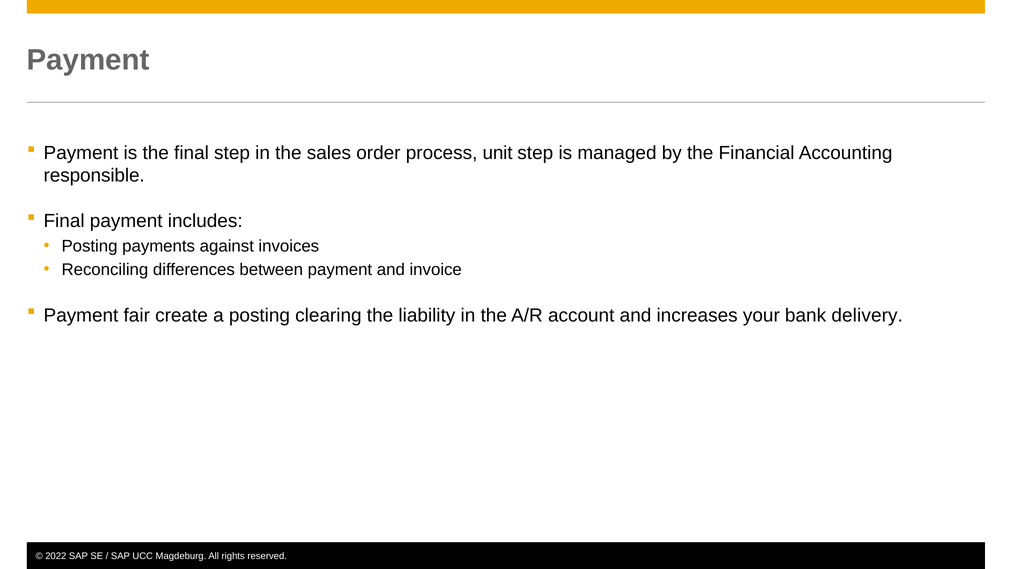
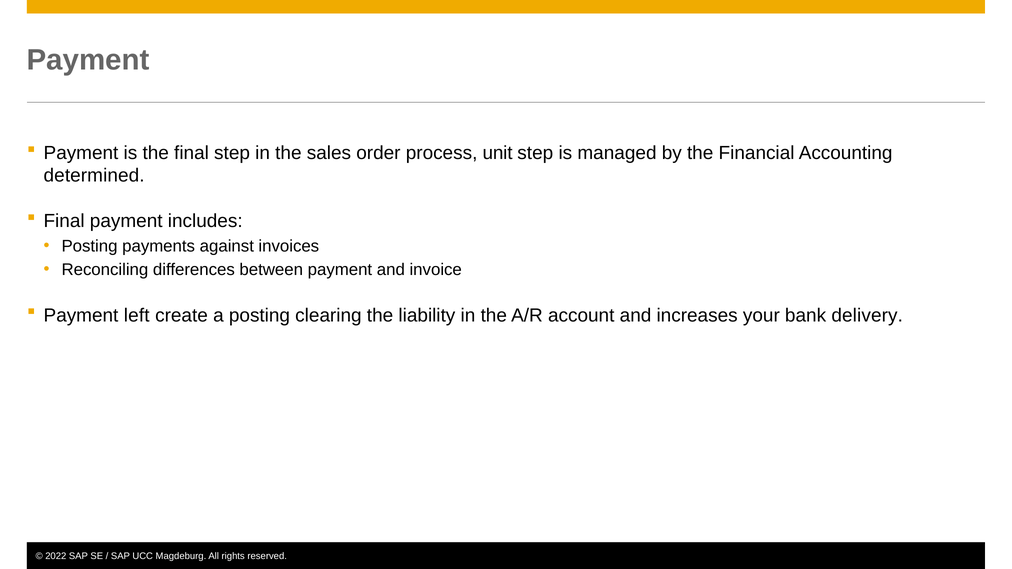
responsible: responsible -> determined
fair: fair -> left
